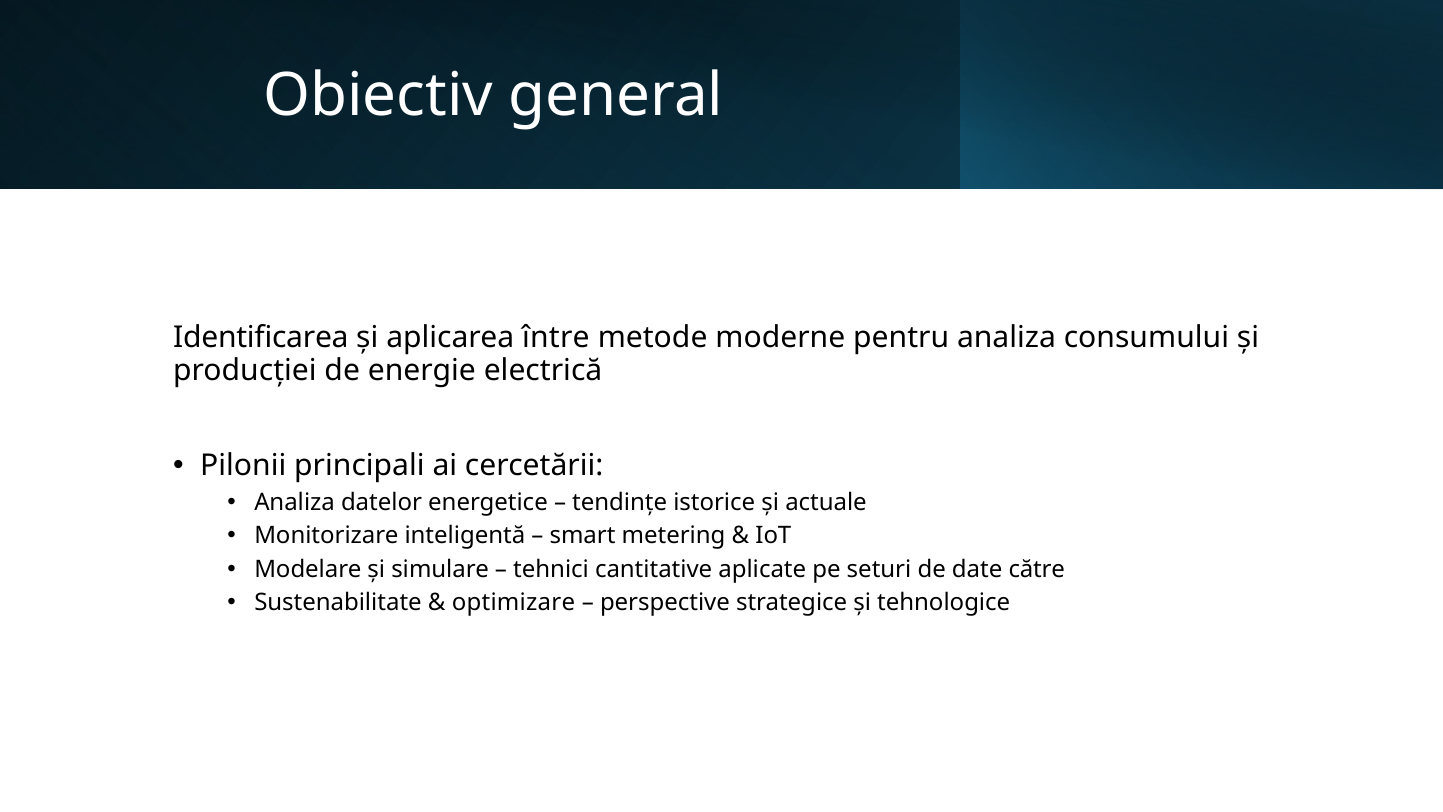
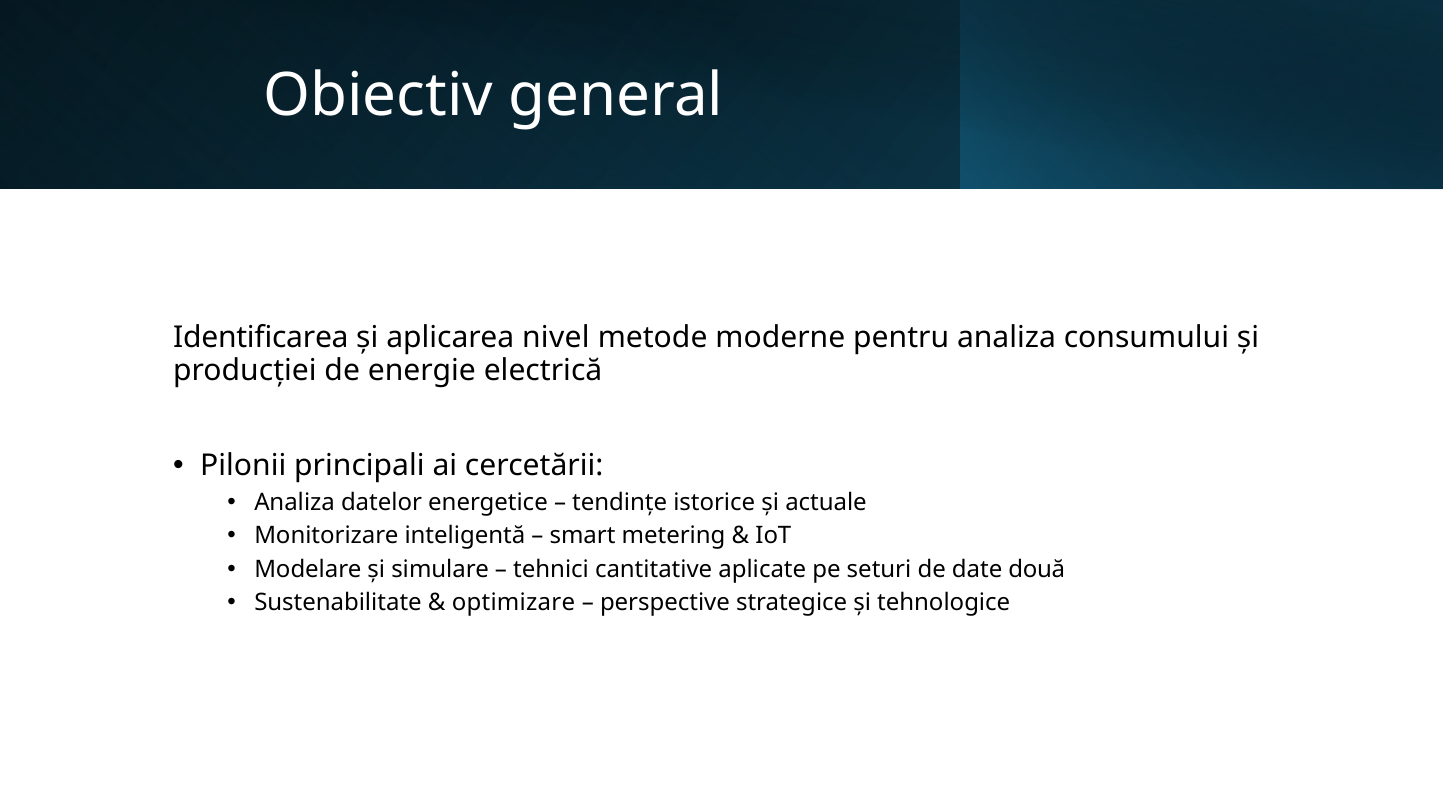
între: între -> nivel
către: către -> două
